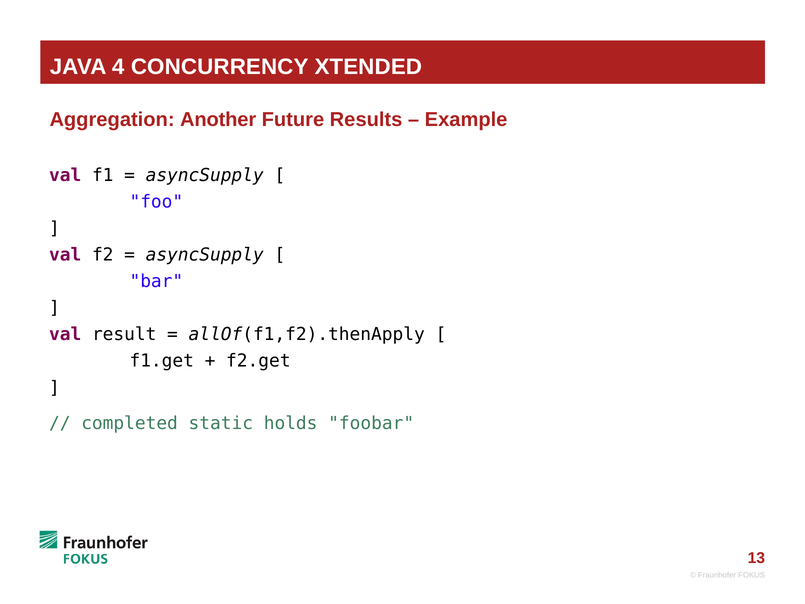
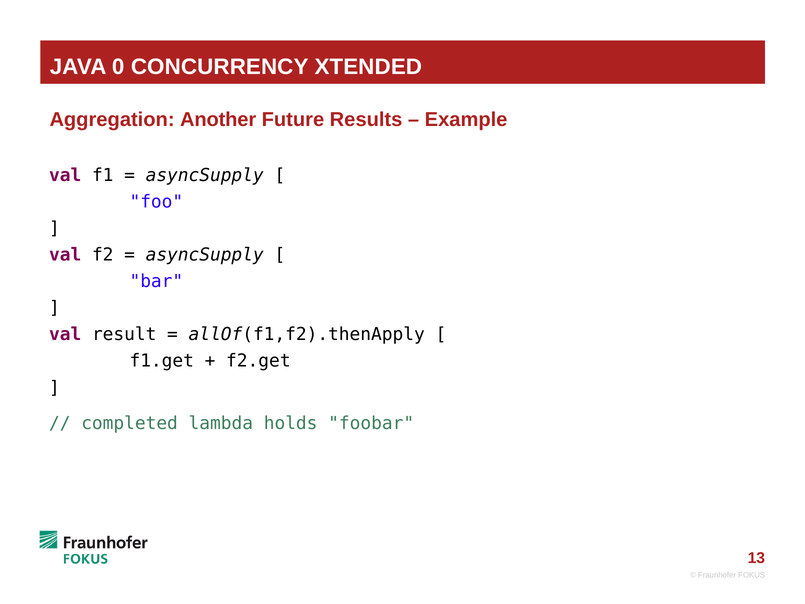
4: 4 -> 0
static: static -> lambda
